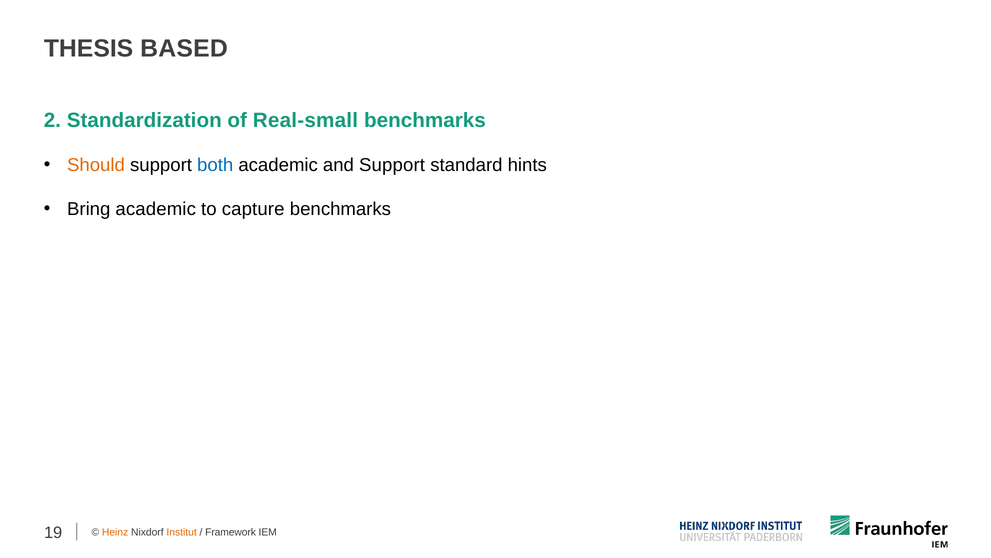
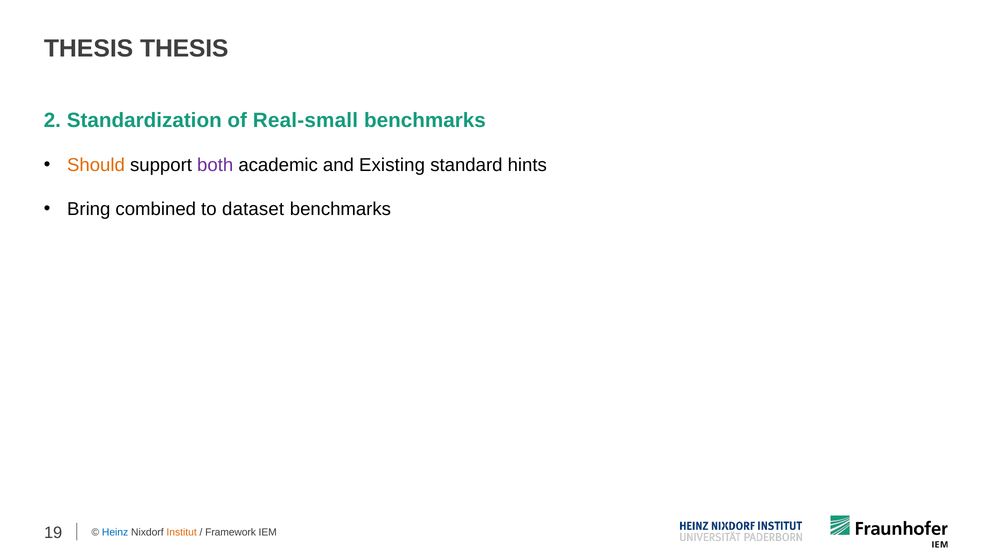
THESIS BASED: BASED -> THESIS
both colour: blue -> purple
and Support: Support -> Existing
Bring academic: academic -> combined
capture: capture -> dataset
Heinz colour: orange -> blue
